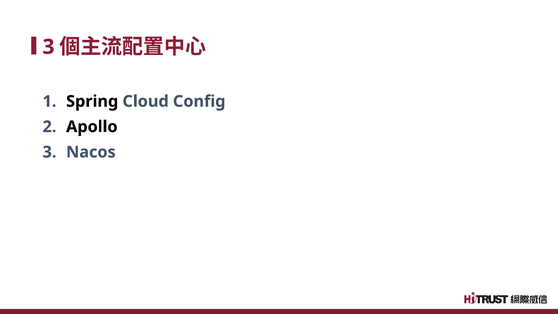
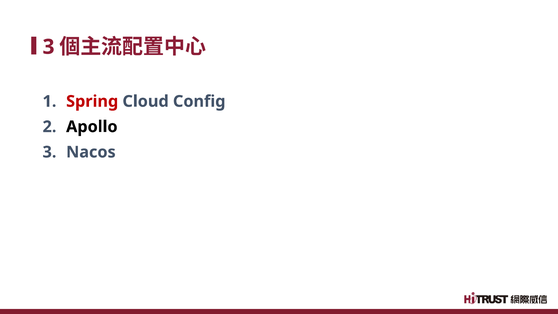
Spring colour: black -> red
